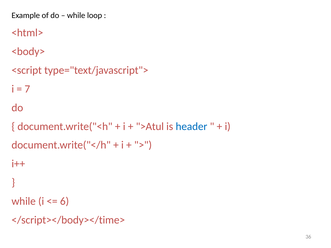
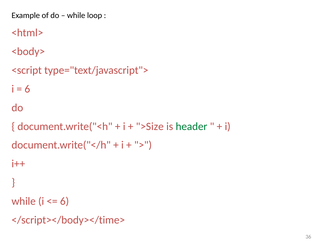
7 at (27, 89): 7 -> 6
>Atul: >Atul -> >Size
header colour: blue -> green
